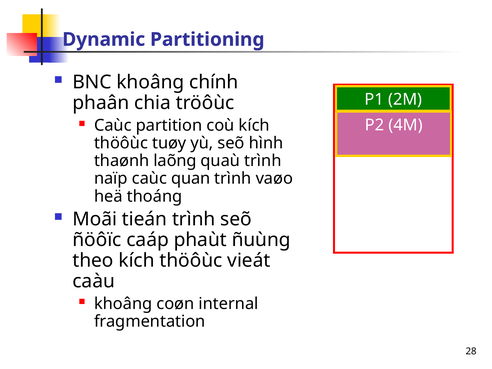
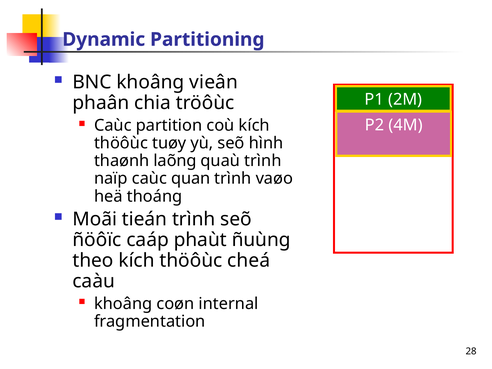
chính: chính -> vieân
vieát: vieát -> cheá
